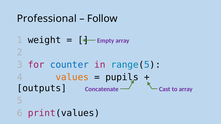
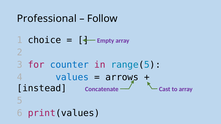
weight: weight -> choice
values colour: orange -> blue
pupils: pupils -> arrows
outputs: outputs -> instead
